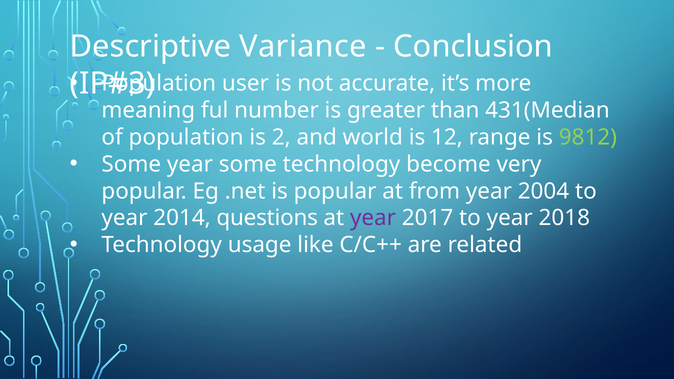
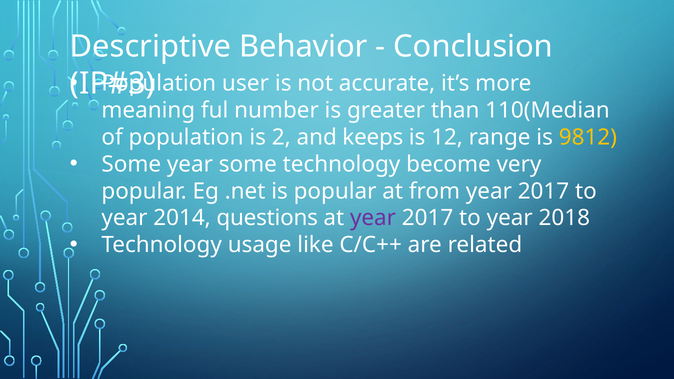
Variance: Variance -> Behavior
431(Median: 431(Median -> 110(Median
world: world -> keeps
9812 colour: light green -> yellow
from year 2004: 2004 -> 2017
